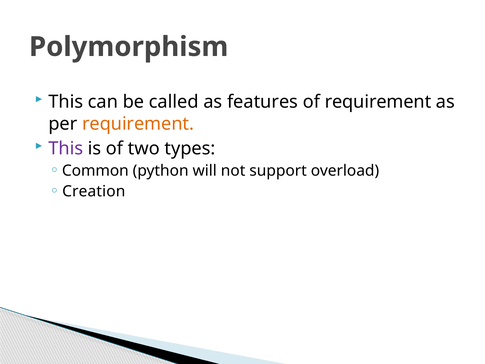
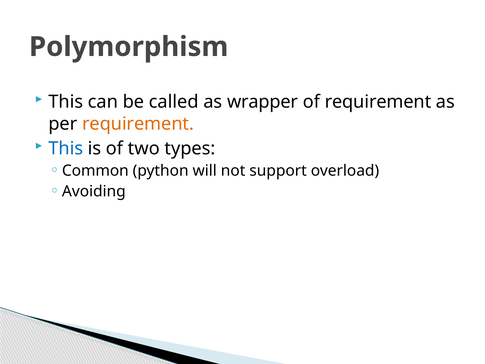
features: features -> wrapper
This at (66, 148) colour: purple -> blue
Creation: Creation -> Avoiding
